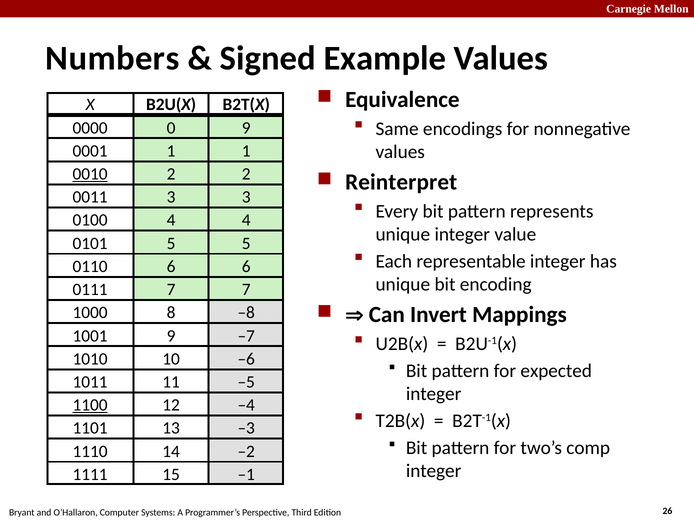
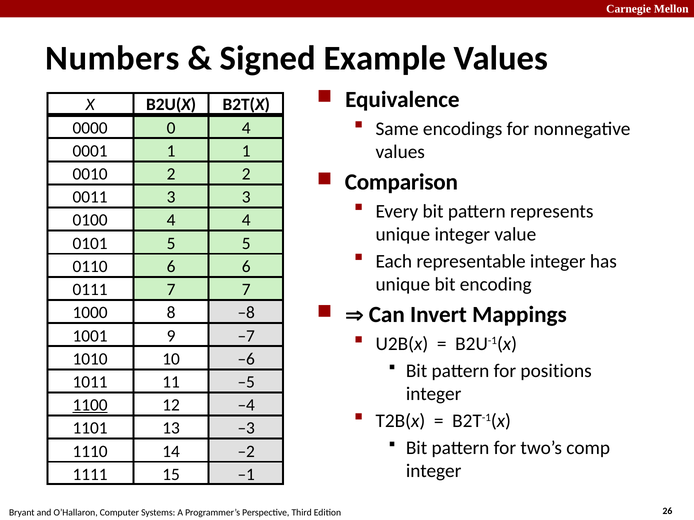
0000 9: 9 -> 4
0010 underline: present -> none
Reinterpret: Reinterpret -> Comparison
expected: expected -> positions
